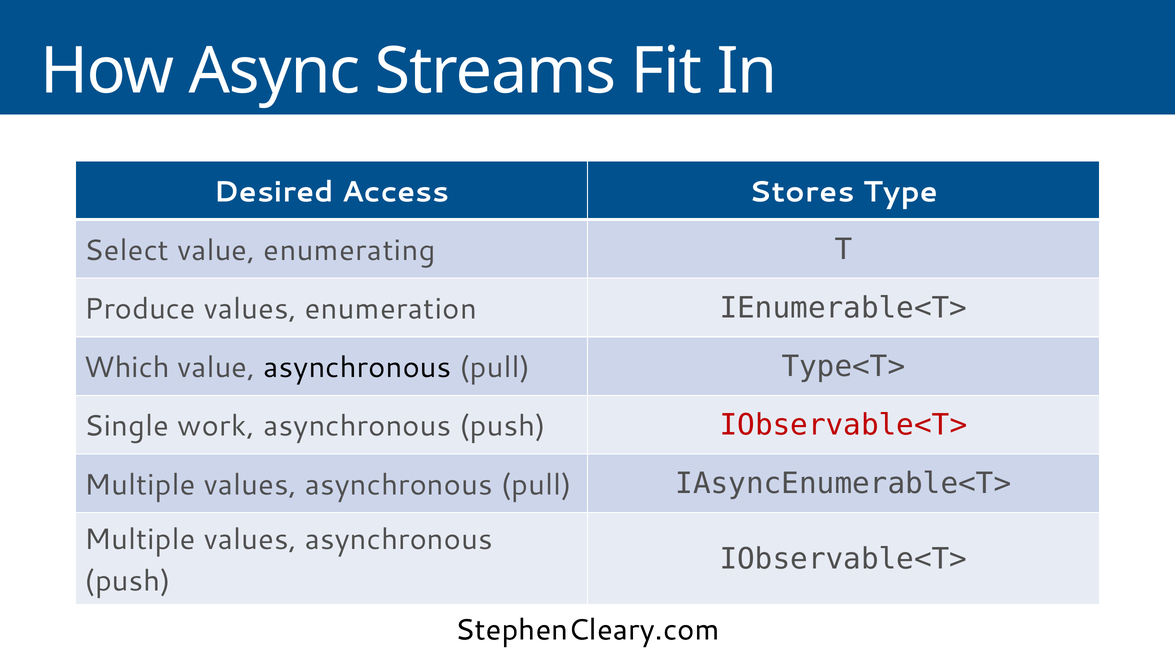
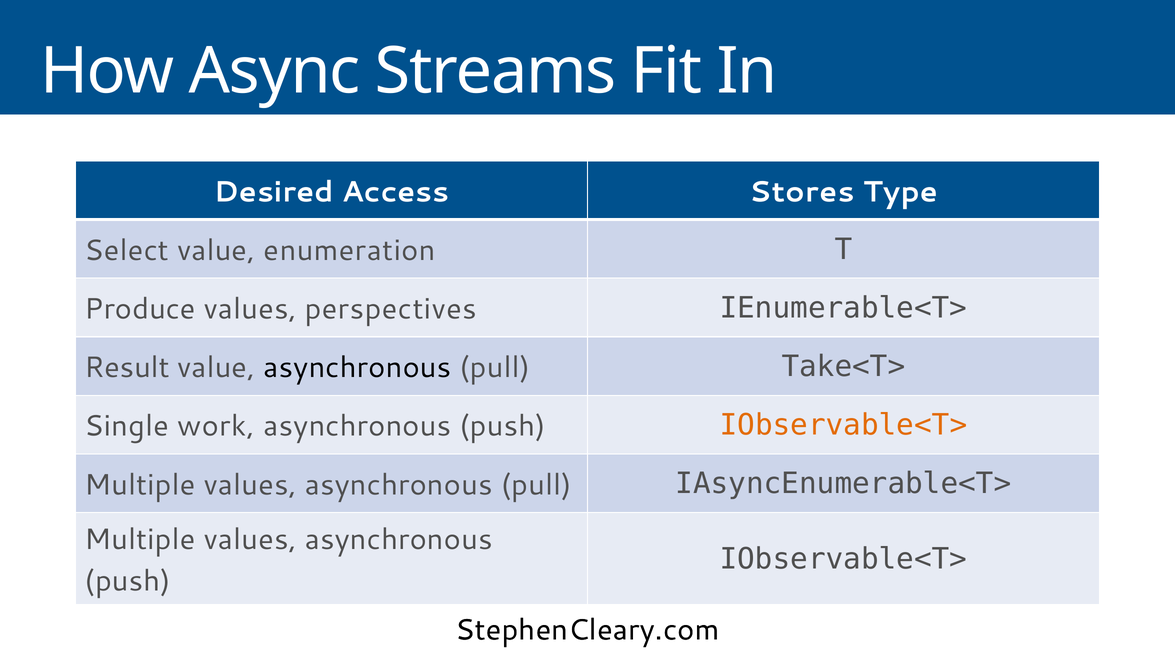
enumerating: enumerating -> enumeration
enumeration: enumeration -> perspectives
Which: Which -> Result
Type<T>: Type<T> -> Take<T>
IObservable<T> at (843, 425) colour: red -> orange
